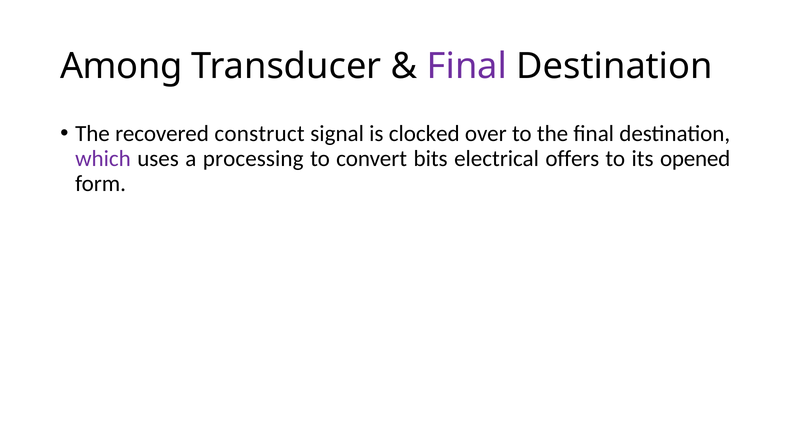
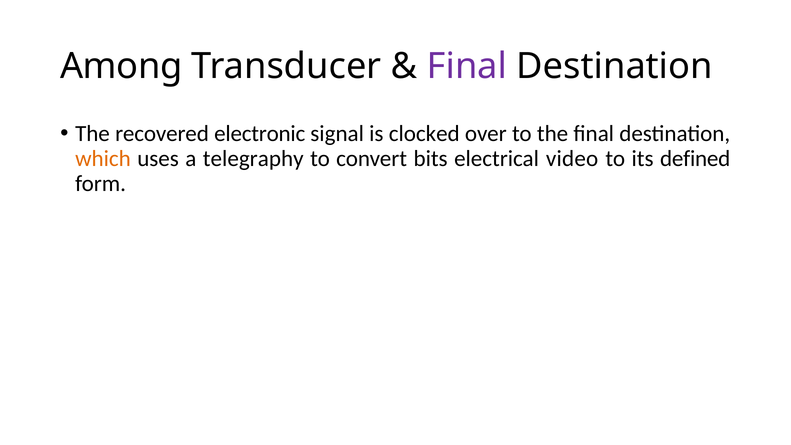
construct: construct -> electronic
which colour: purple -> orange
processing: processing -> telegraphy
offers: offers -> video
opened: opened -> defined
